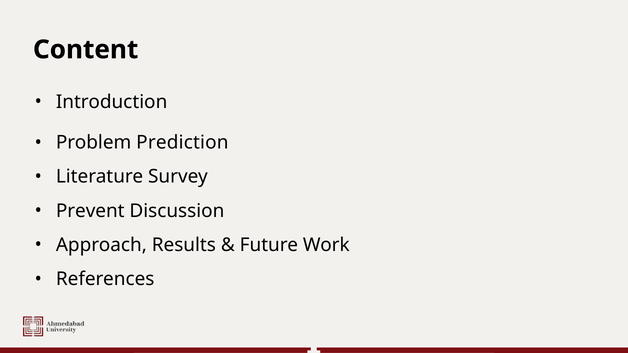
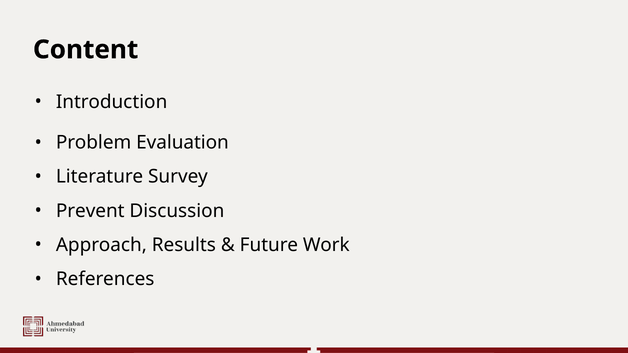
Prediction: Prediction -> Evaluation
